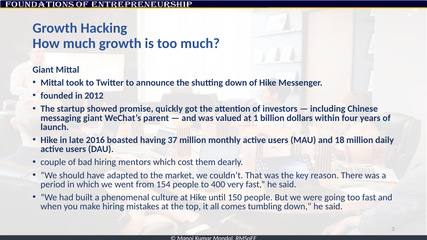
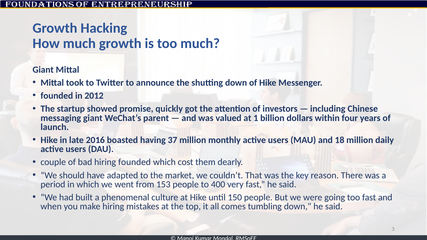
hiring mentors: mentors -> founded
154: 154 -> 153
